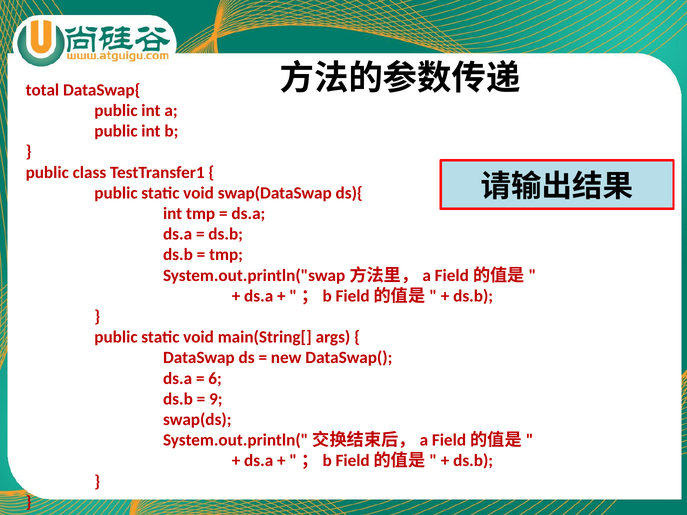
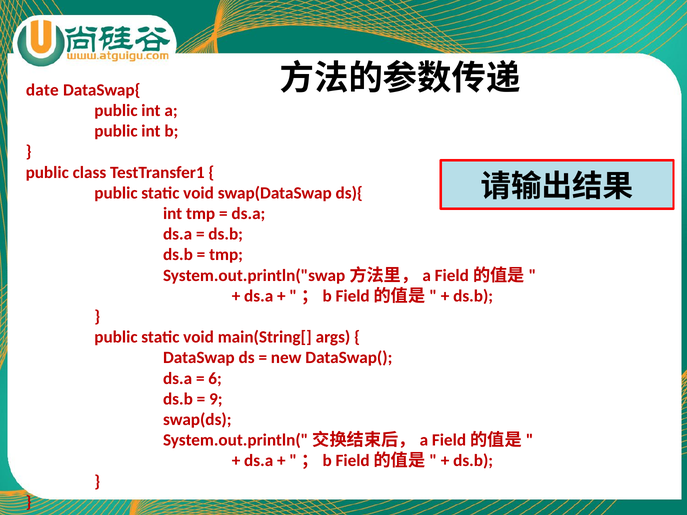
total: total -> date
